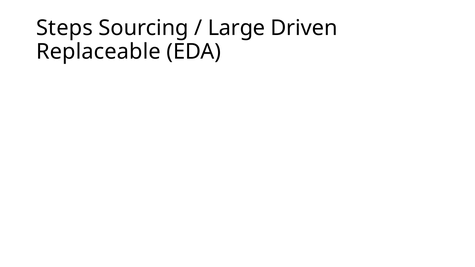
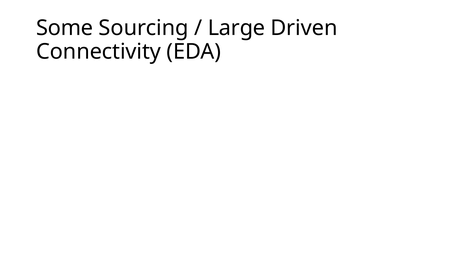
Steps: Steps -> Some
Replaceable: Replaceable -> Connectivity
